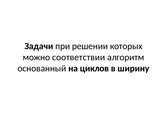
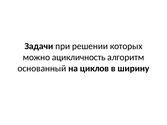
соответствии: соответствии -> ацикличность
